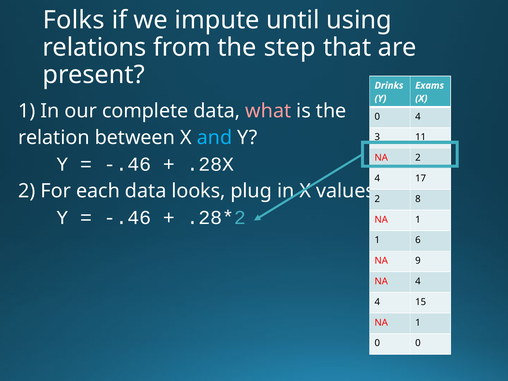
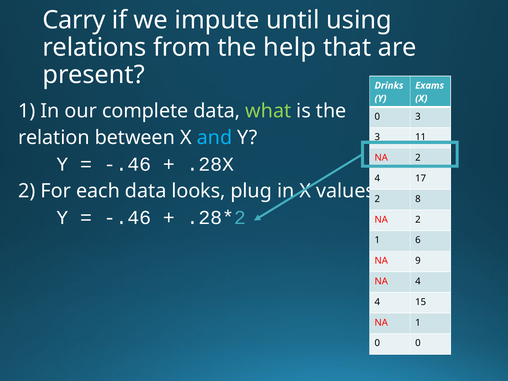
Folks: Folks -> Carry
step: step -> help
what colour: pink -> light green
0 4: 4 -> 3
1 at (418, 220): 1 -> 2
